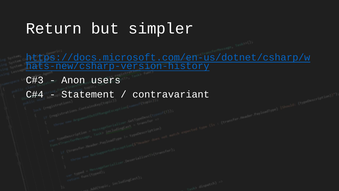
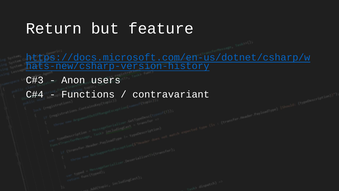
simpler: simpler -> feature
Statement: Statement -> Functions
